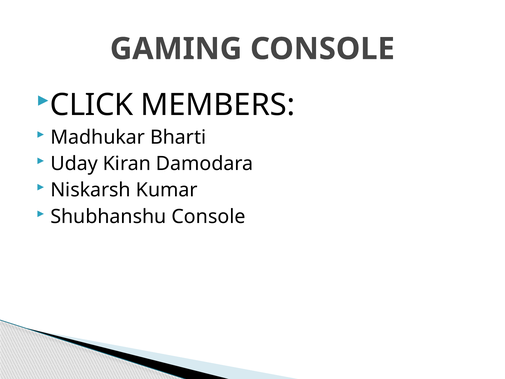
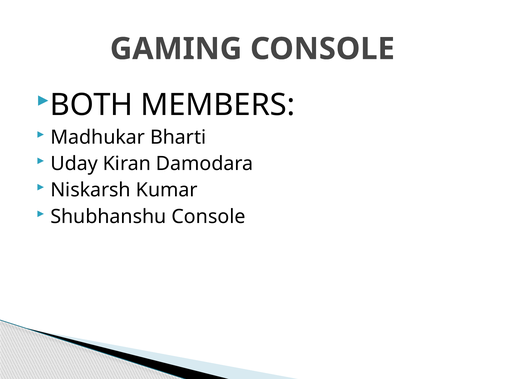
CLICK: CLICK -> BOTH
